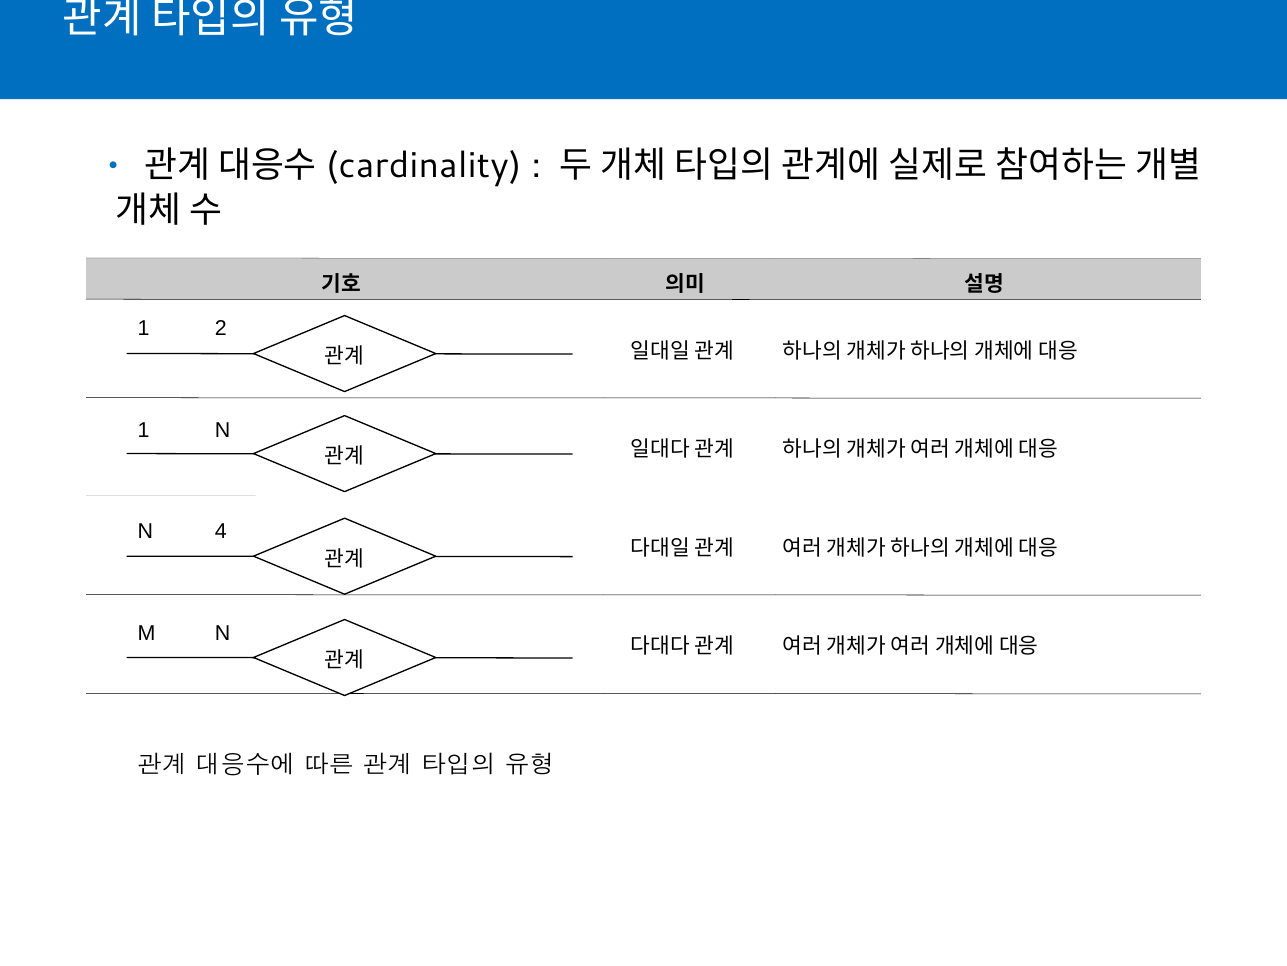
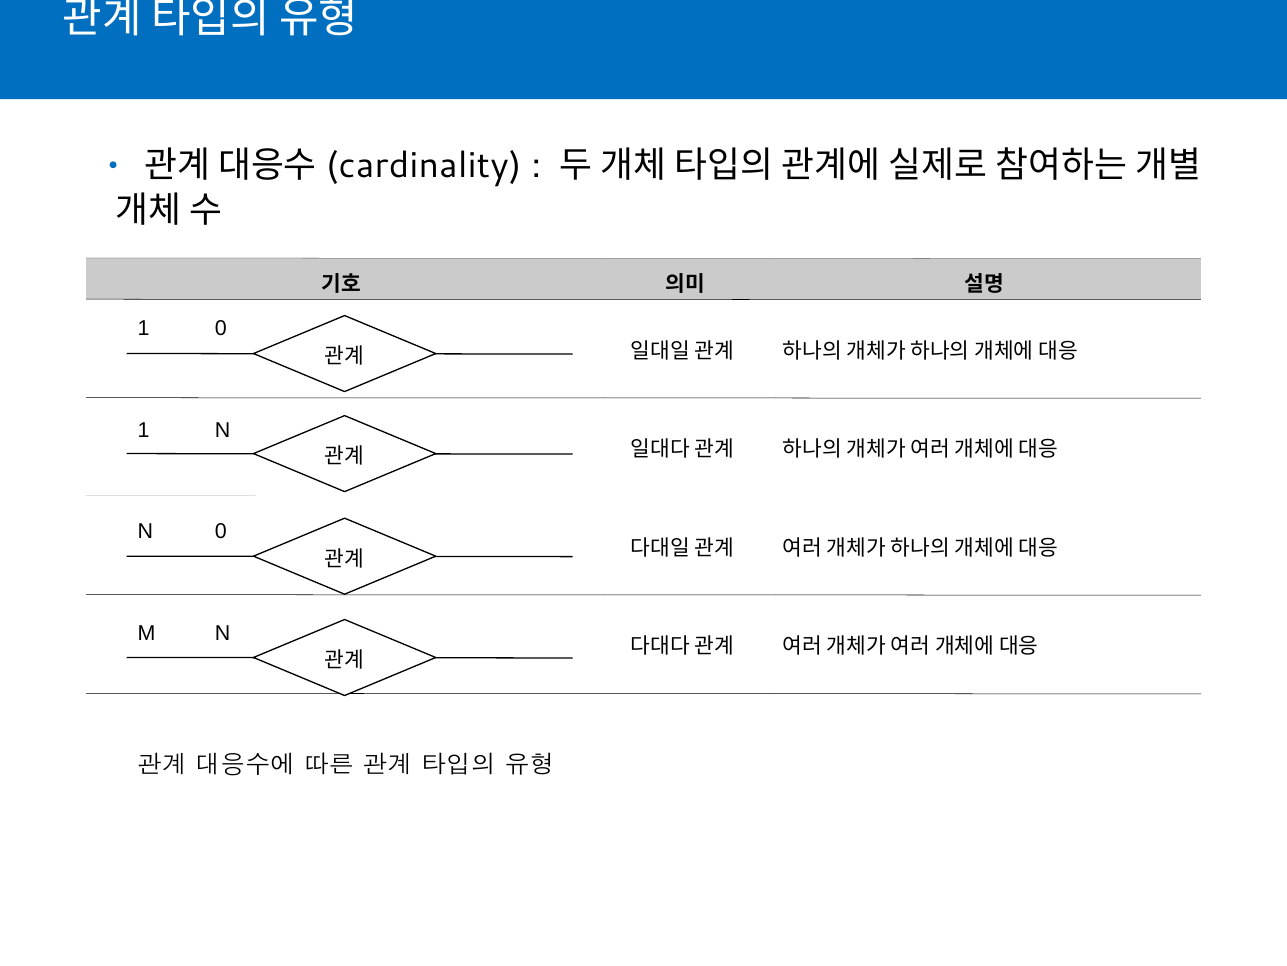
1 2: 2 -> 0
N 4: 4 -> 0
